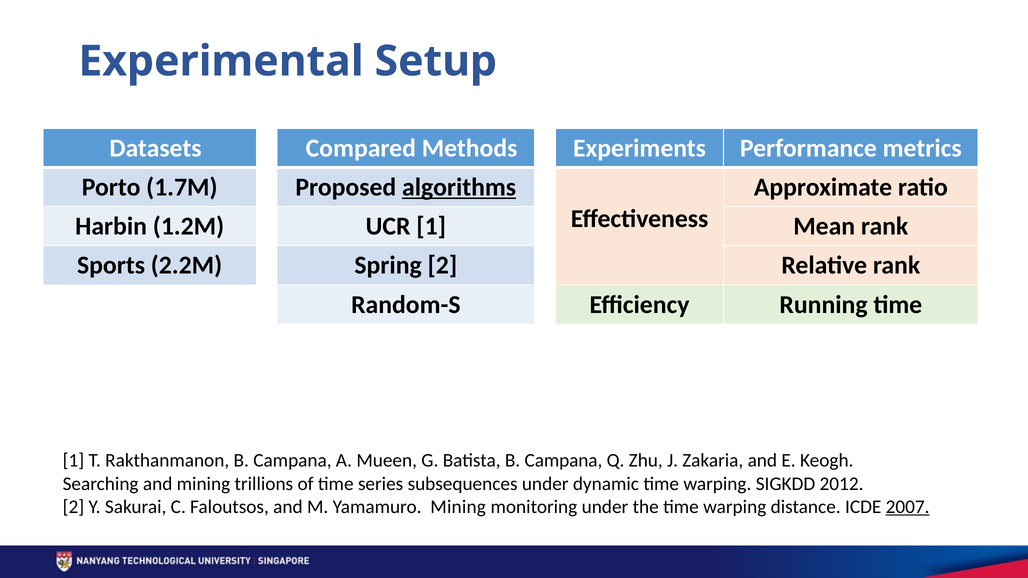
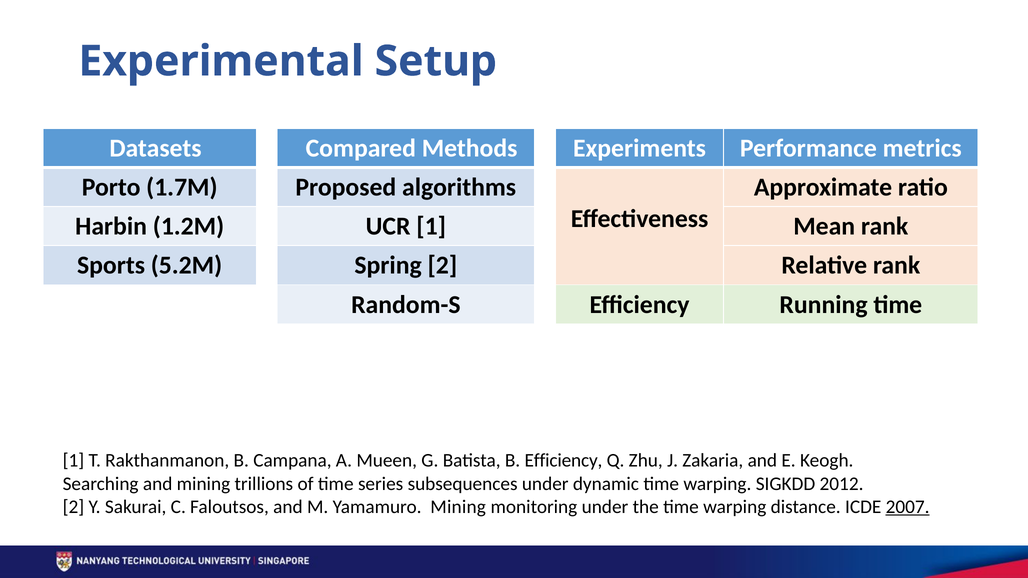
algorithms underline: present -> none
2.2M: 2.2M -> 5.2M
Batista B Campana: Campana -> Efficiency
